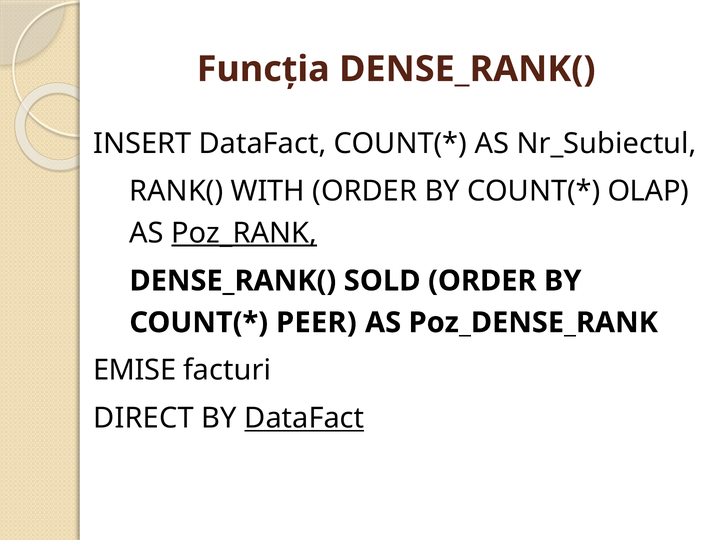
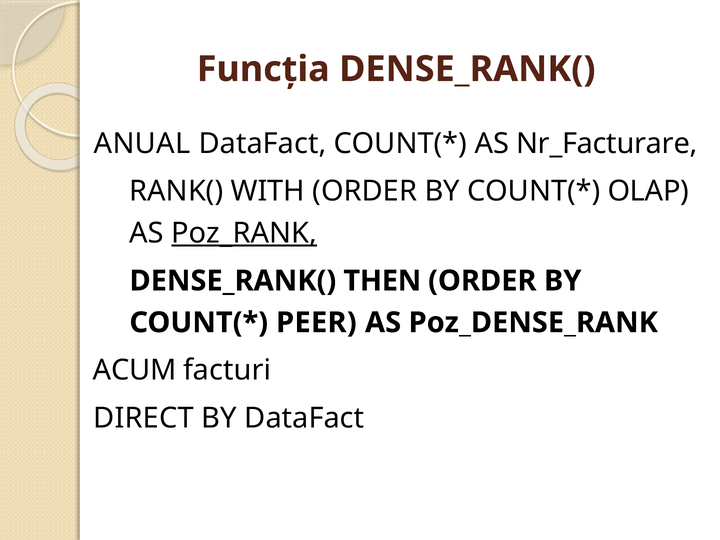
INSERT: INSERT -> ANUAL
Nr_Subiectul: Nr_Subiectul -> Nr_Facturare
SOLD: SOLD -> THEN
EMISE: EMISE -> ACUM
DataFact at (304, 418) underline: present -> none
